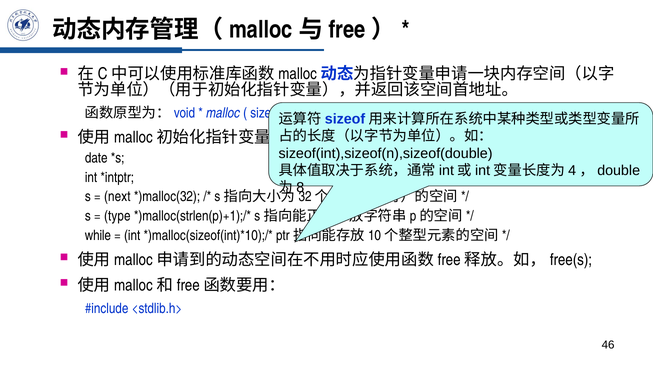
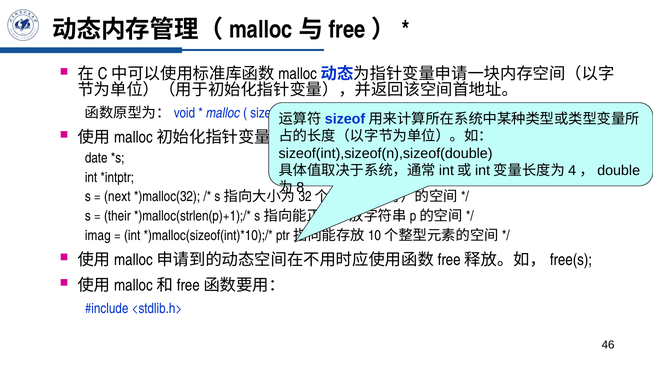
type: type -> their
while: while -> imag
